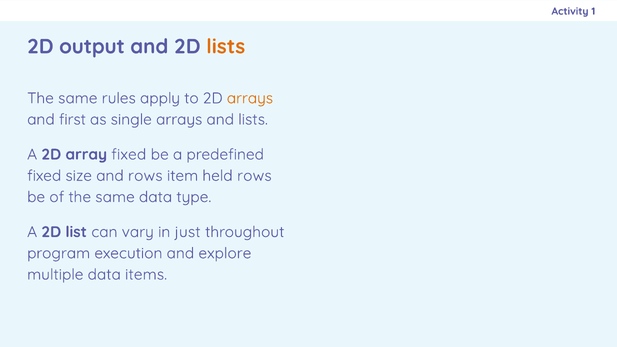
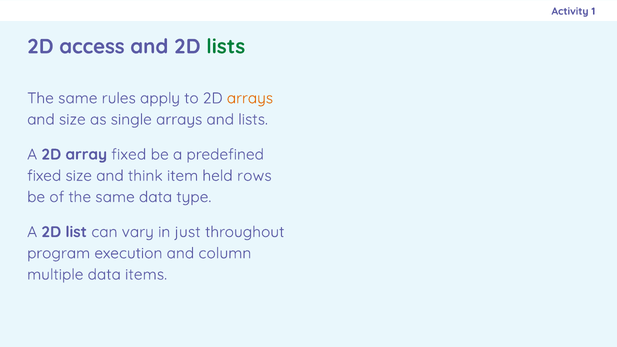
output: output -> access
lists at (226, 47) colour: orange -> green
and first: first -> size
and rows: rows -> think
explore: explore -> column
